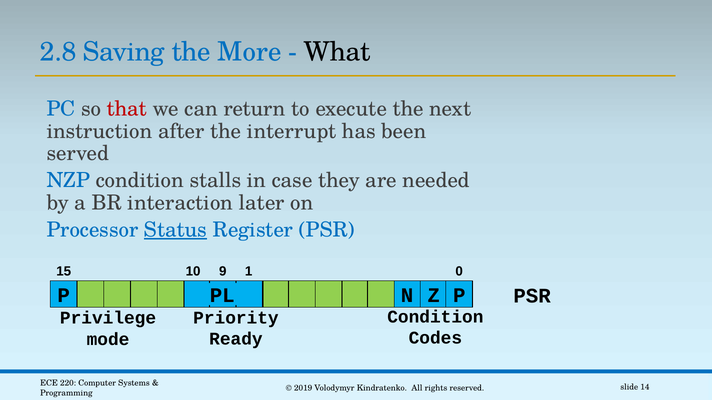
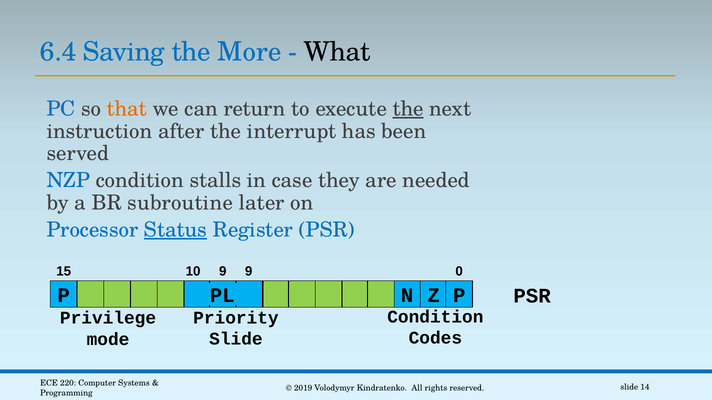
2.8: 2.8 -> 6.4
that colour: red -> orange
the at (408, 109) underline: none -> present
interaction: interaction -> subroutine
9 1: 1 -> 9
Ready at (236, 339): Ready -> Slide
